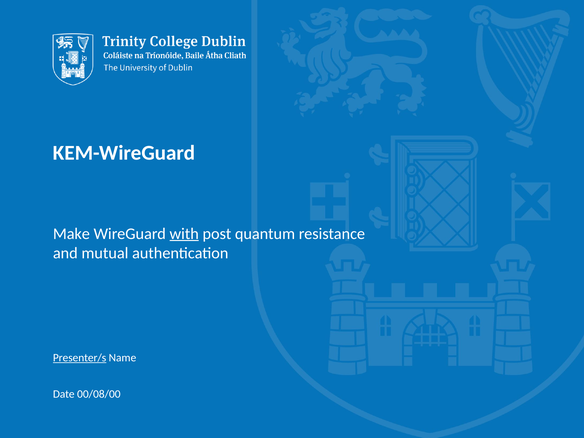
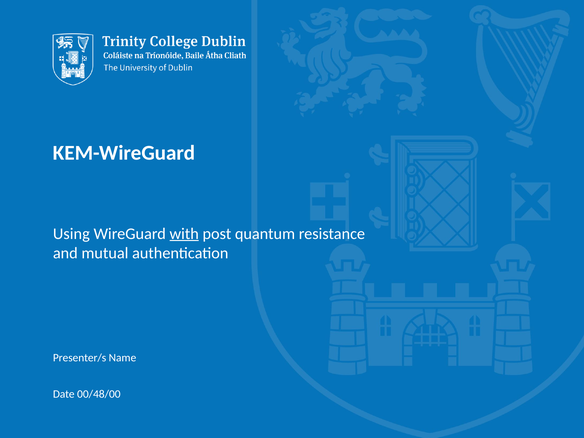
Make: Make -> Using
Presenter/s underline: present -> none
00/08/00: 00/08/00 -> 00/48/00
